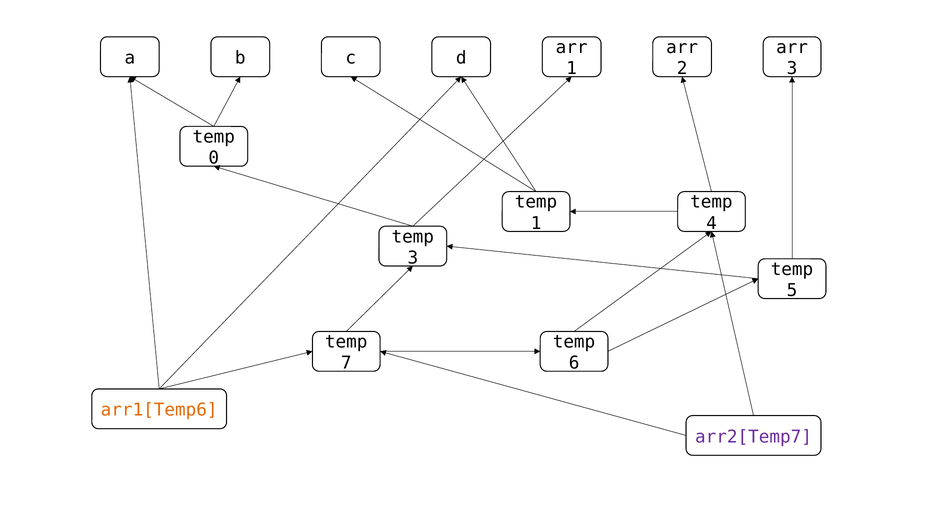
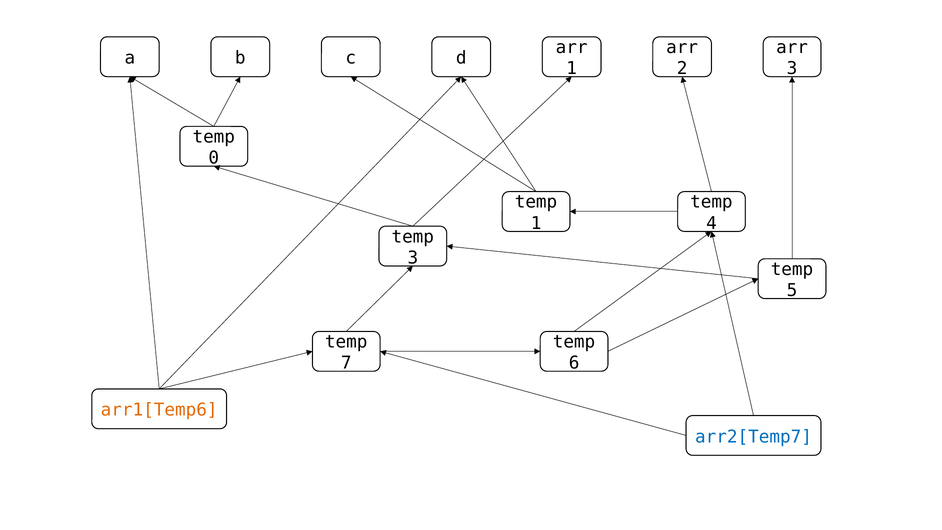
arr2[Temp7 colour: purple -> blue
